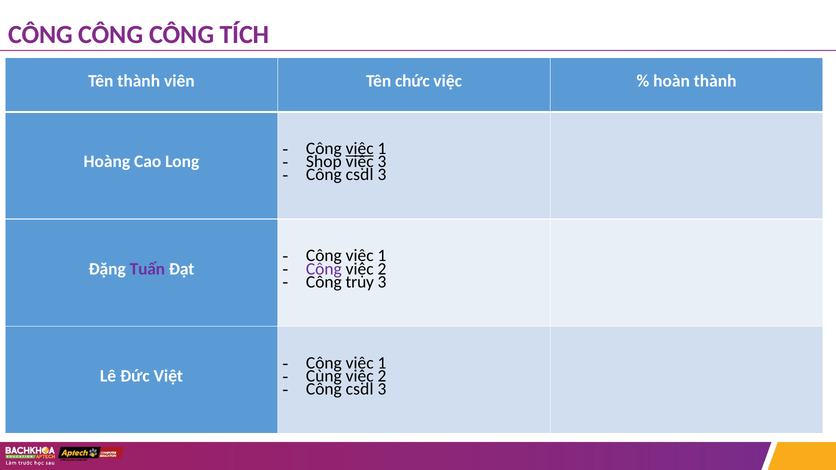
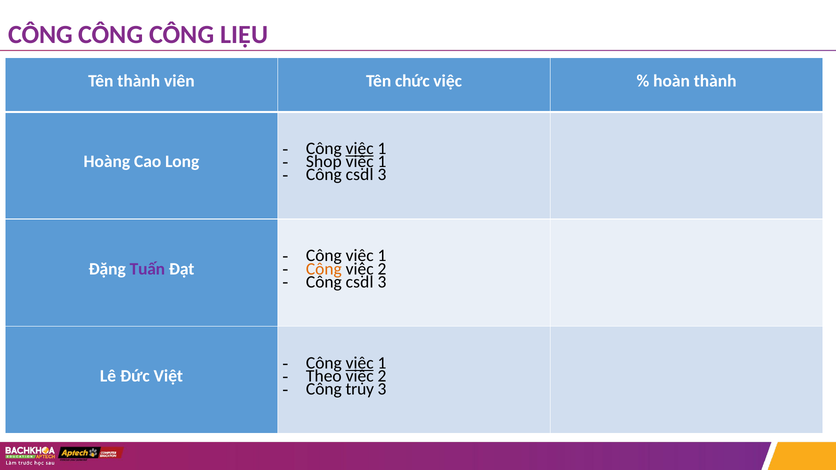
TÍCH: TÍCH -> LIỆU
3 at (382, 162): 3 -> 1
Công at (324, 269) colour: purple -> orange
truy at (360, 282): truy -> csdl
việc at (360, 363) underline: none -> present
Cùng: Cùng -> Theo
csdl at (360, 389): csdl -> truy
